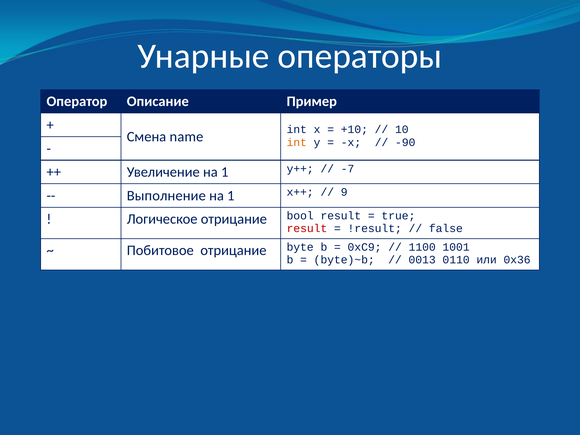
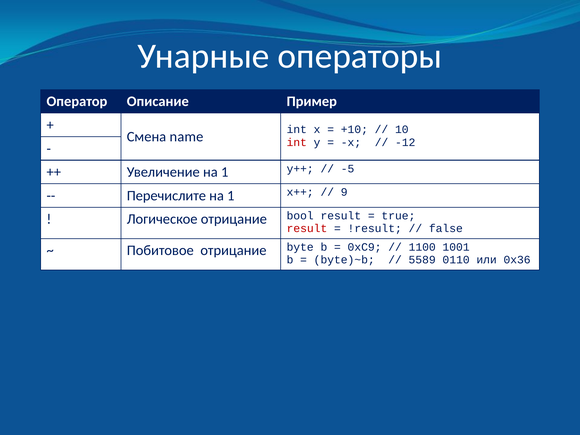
int at (297, 142) colour: orange -> red
-90: -90 -> -12
-7: -7 -> -5
Выполнение: Выполнение -> Перечислите
0013: 0013 -> 5589
